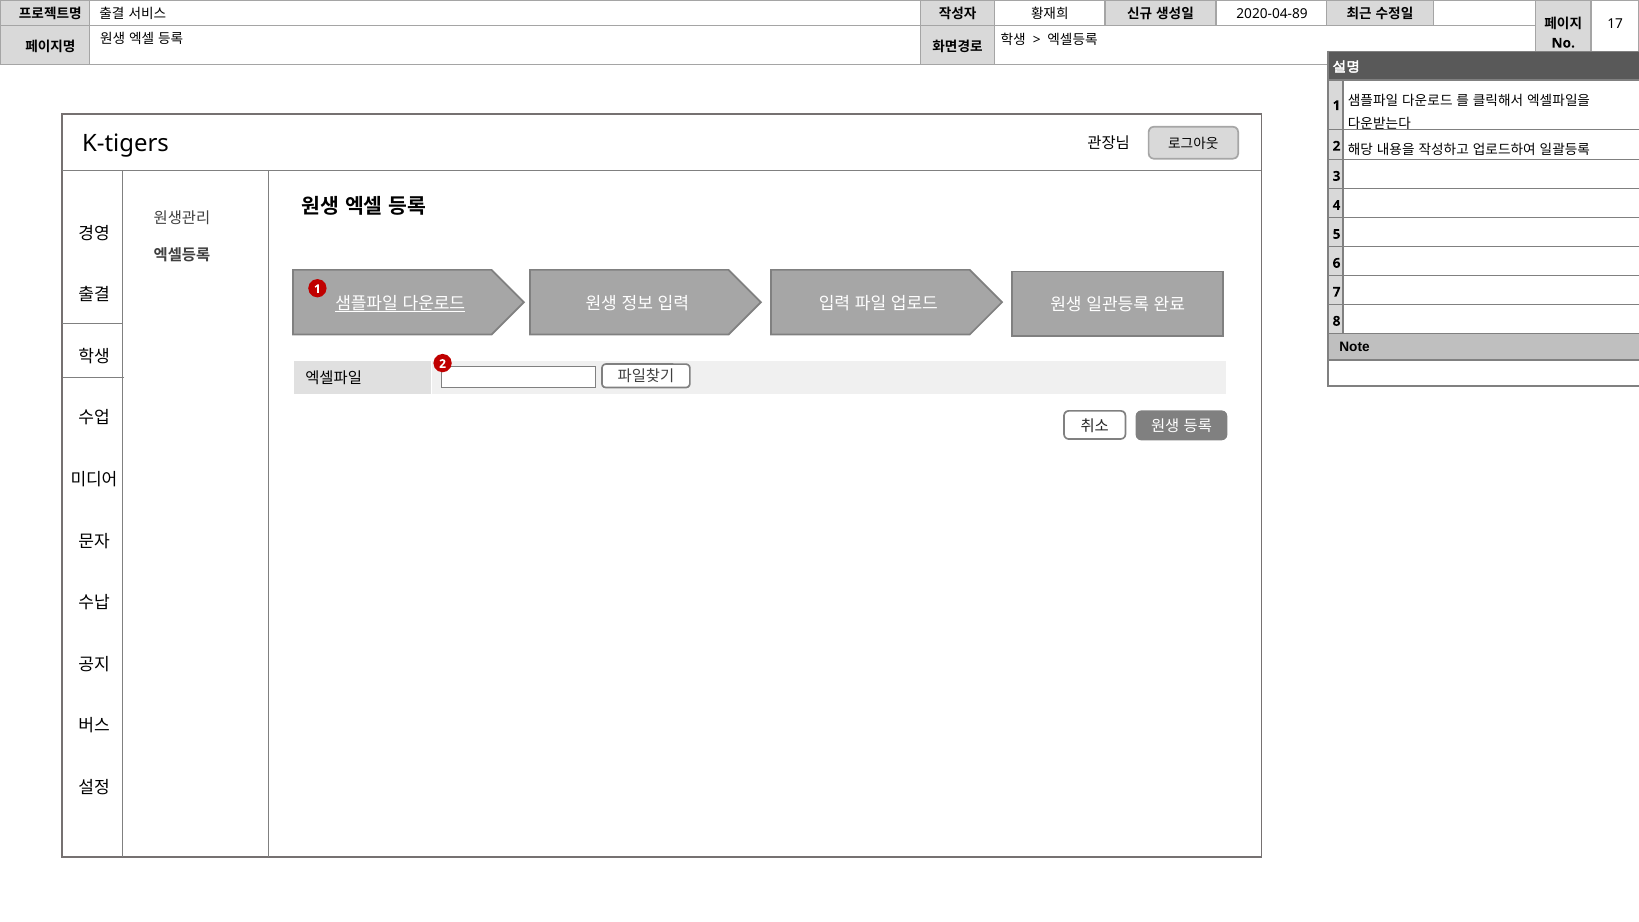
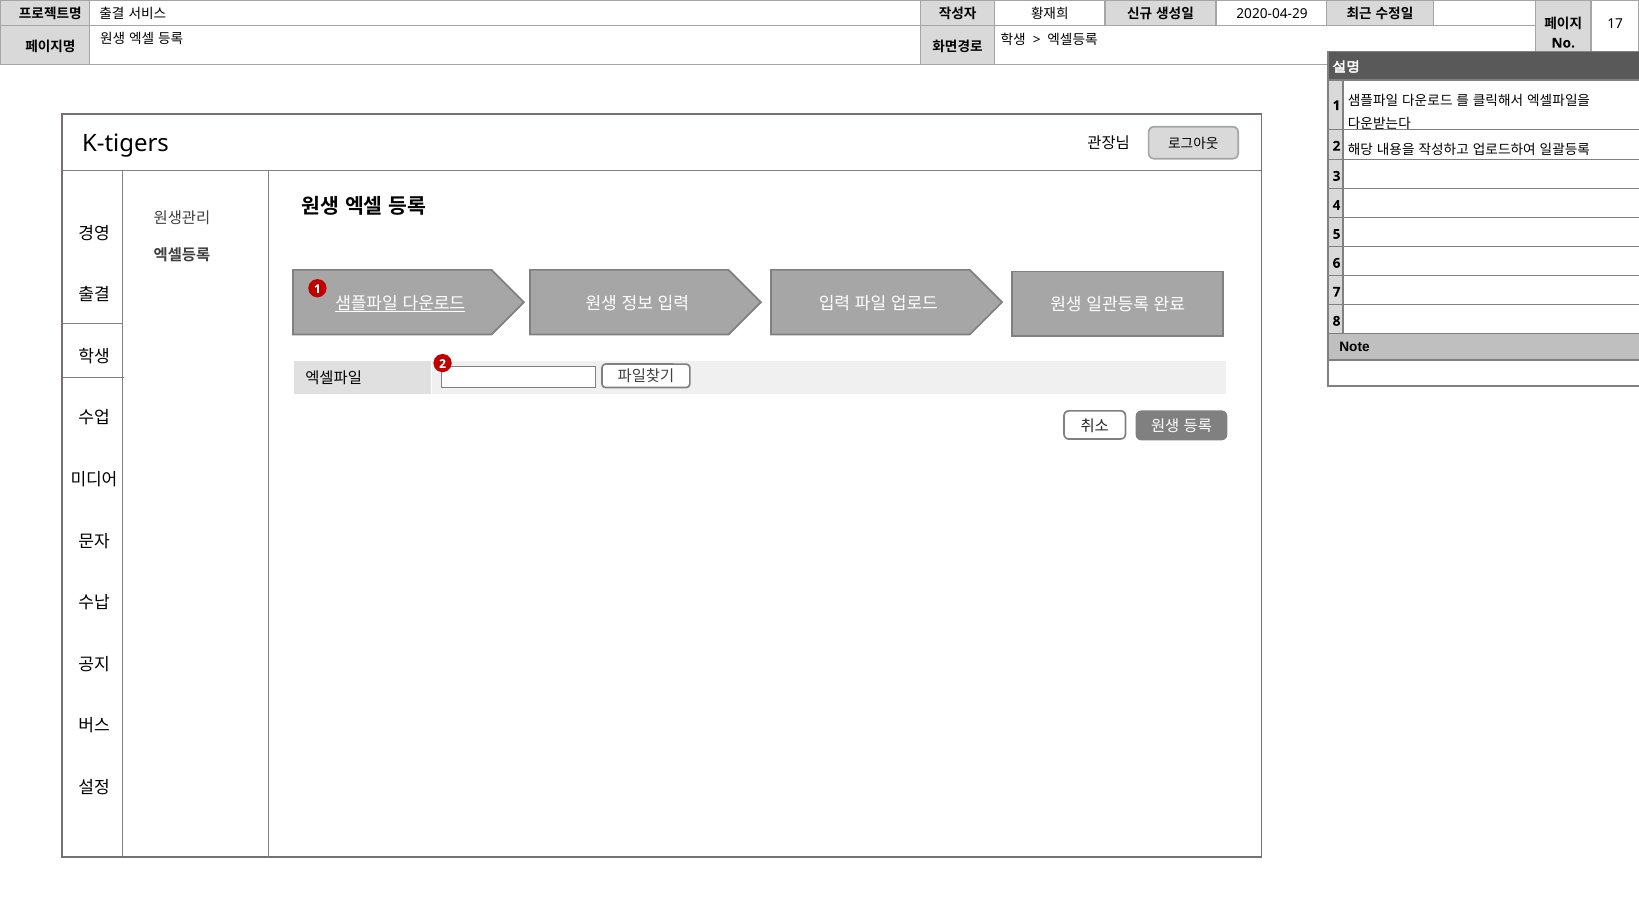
2020-04-89: 2020-04-89 -> 2020-04-29
